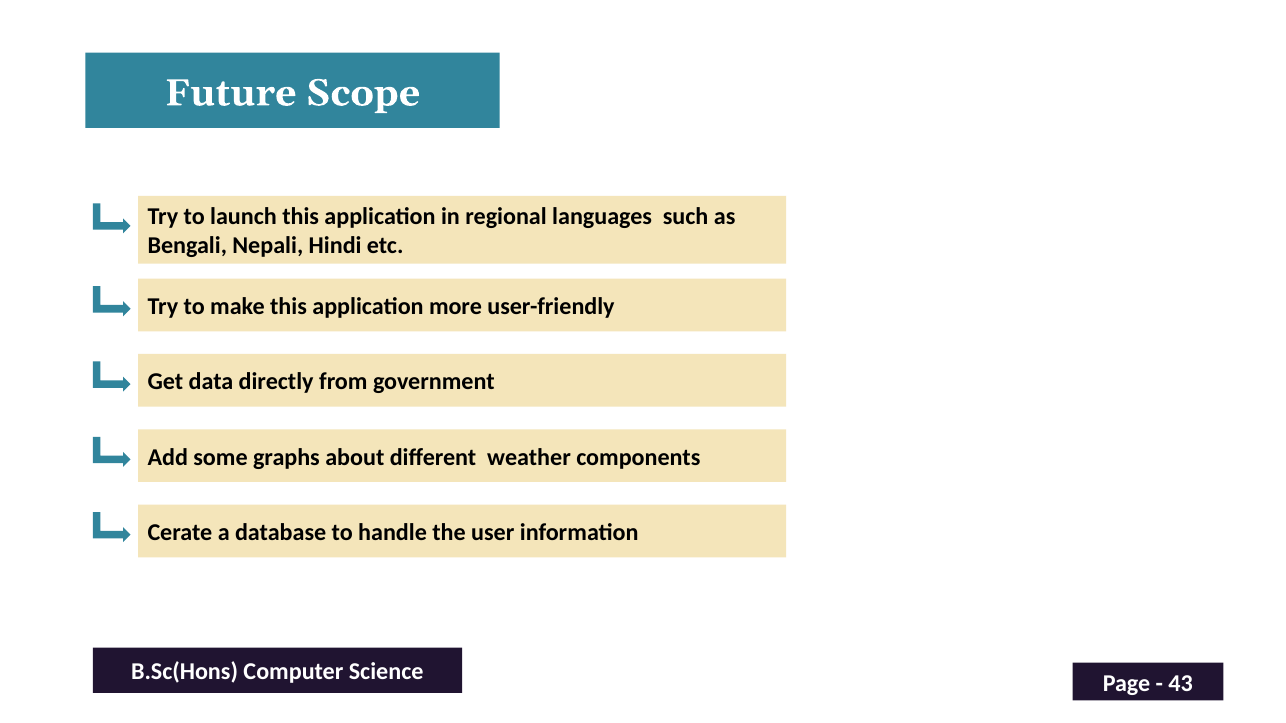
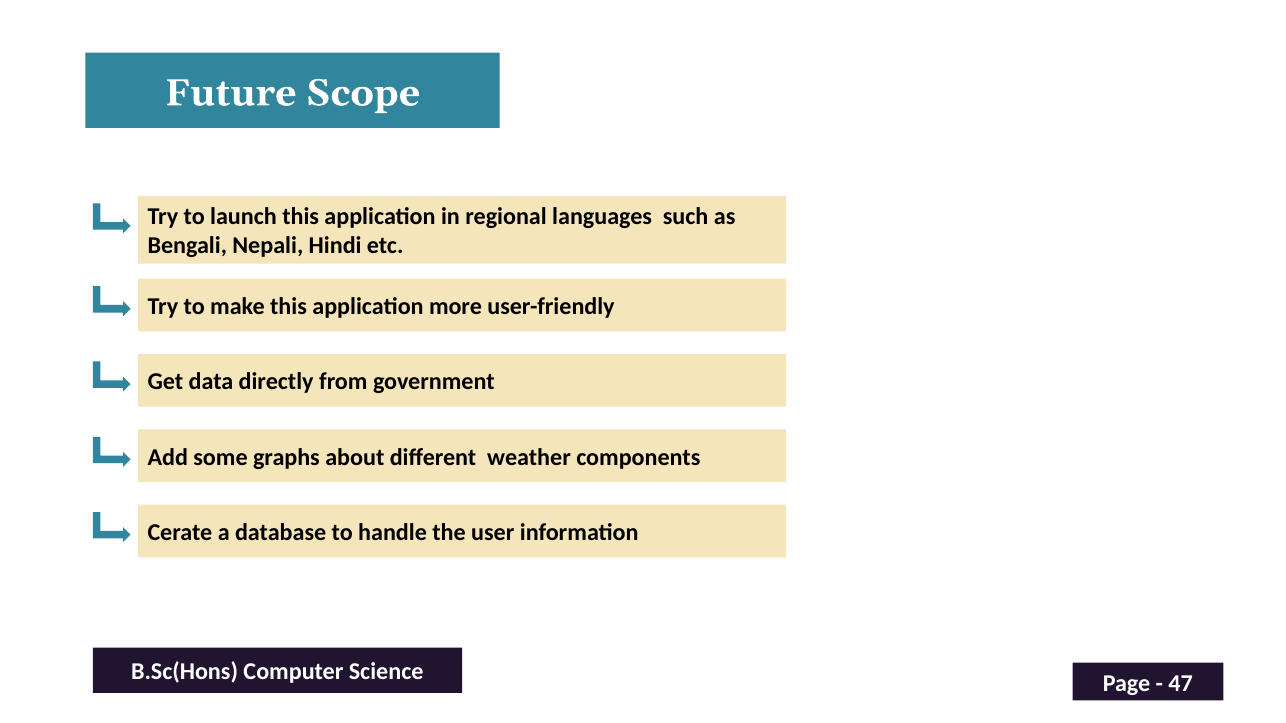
43: 43 -> 47
